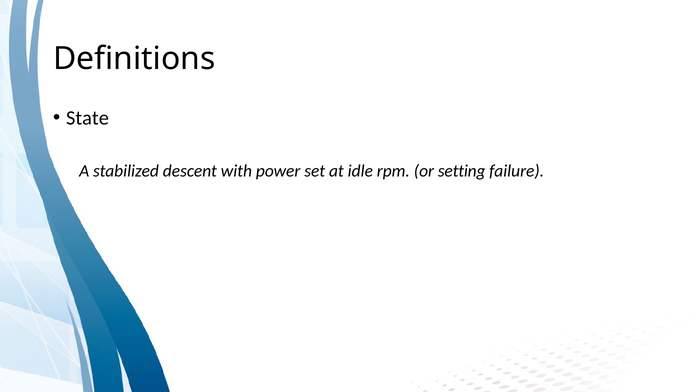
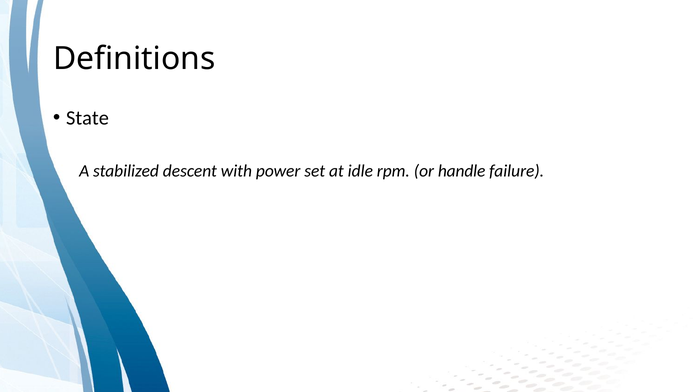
setting: setting -> handle
